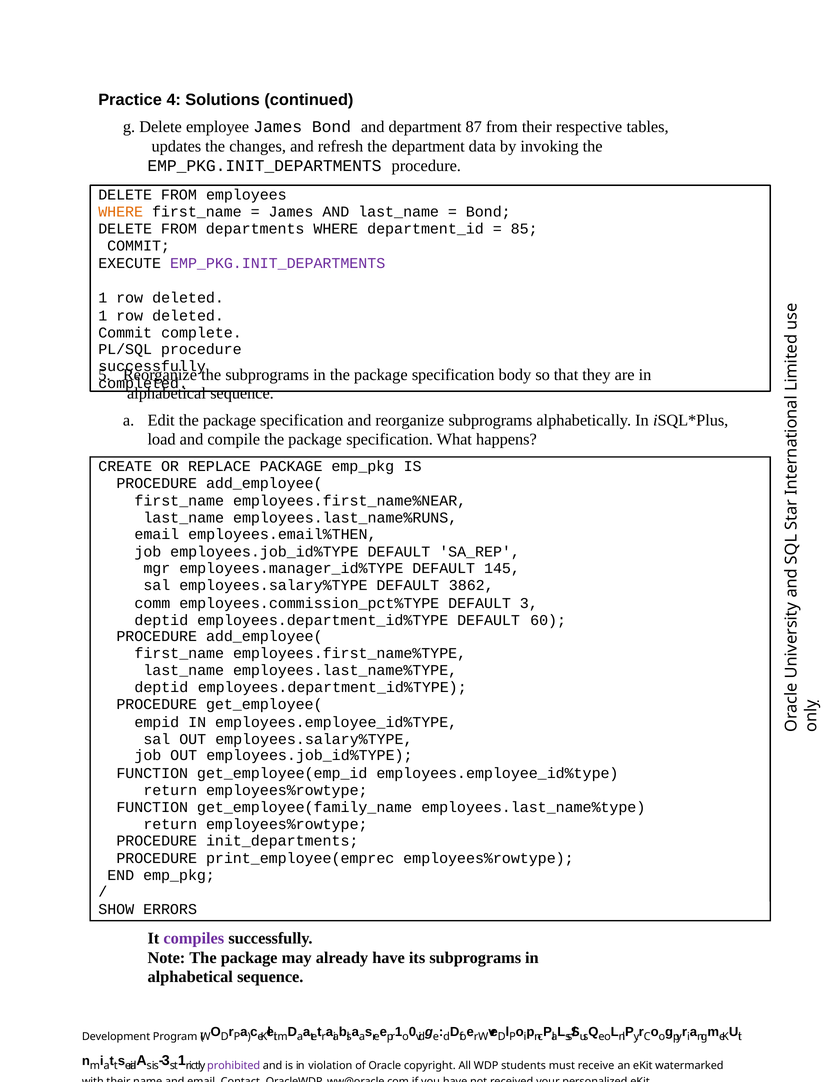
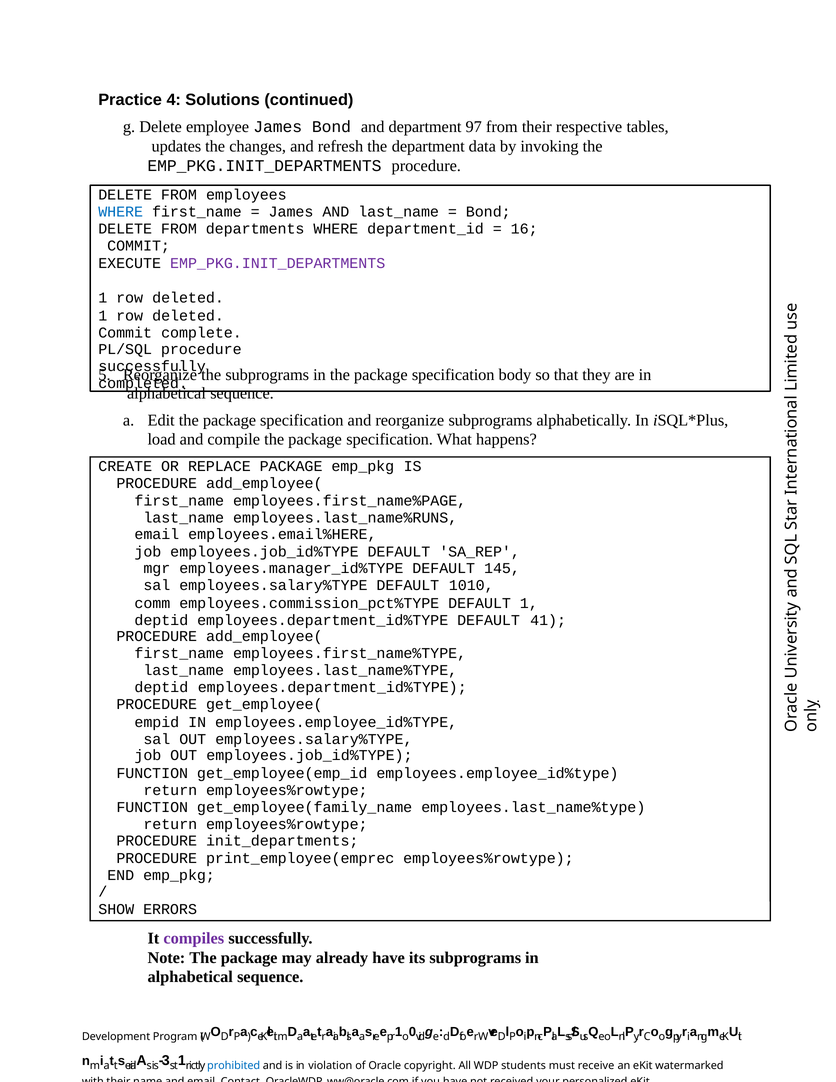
87: 87 -> 97
WHERE at (121, 212) colour: orange -> blue
85: 85 -> 16
employees.first_name%NEAR: employees.first_name%NEAR -> employees.first_name%PAGE
employees.email%THEN: employees.email%THEN -> employees.email%HERE
3862: 3862 -> 1010
DEFAULT 3: 3 -> 1
60: 60 -> 41
prohibited colour: purple -> blue
